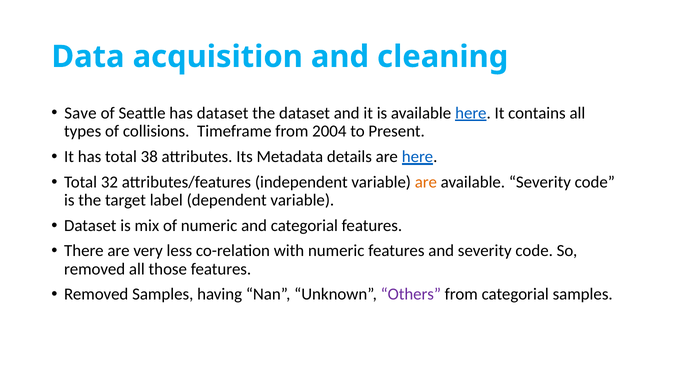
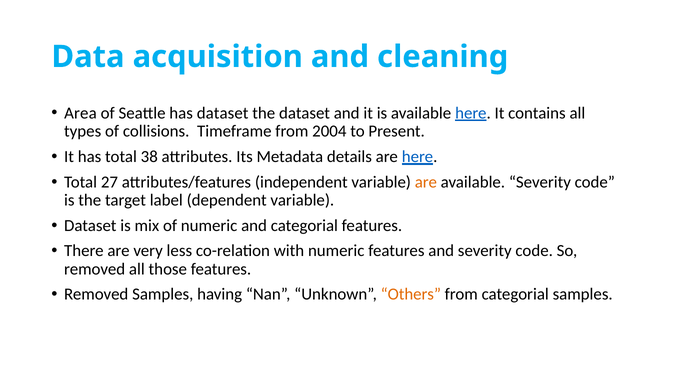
Save: Save -> Area
32: 32 -> 27
Others colour: purple -> orange
